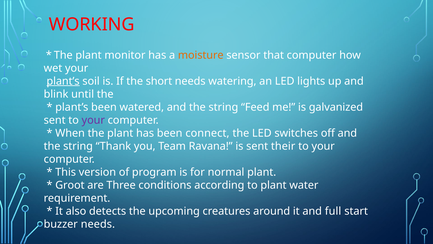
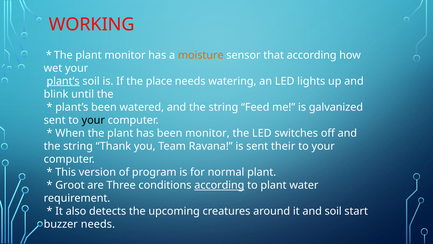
that computer: computer -> according
short: short -> place
your at (93, 120) colour: purple -> black
been connect: connect -> monitor
according at (219, 185) underline: none -> present
and full: full -> soil
